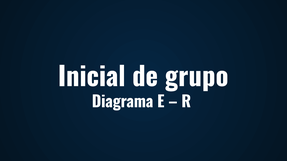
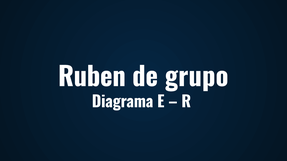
Inicial: Inicial -> Ruben
